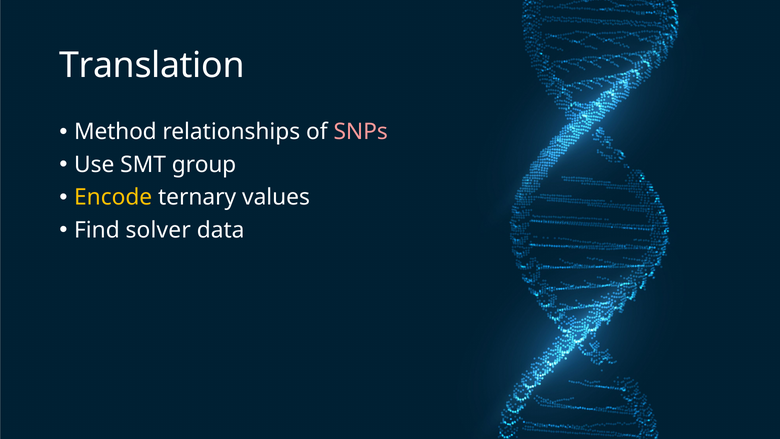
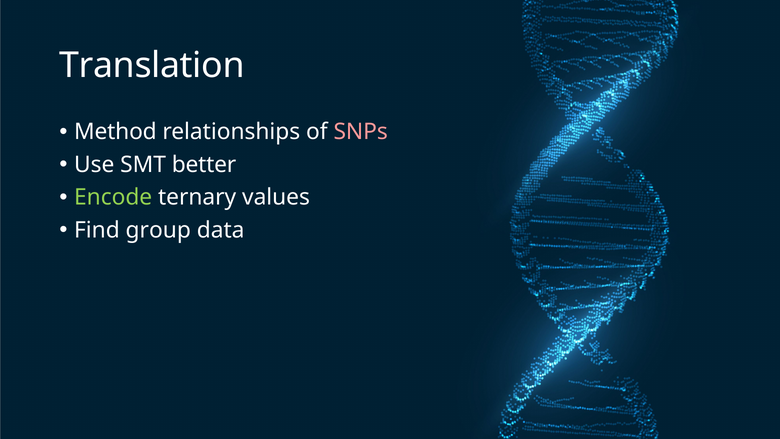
group: group -> better
Encode colour: yellow -> light green
solver: solver -> group
